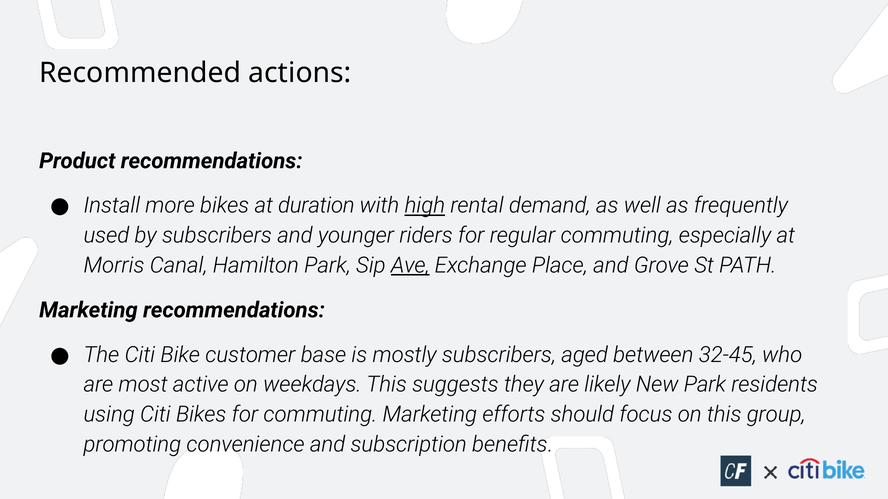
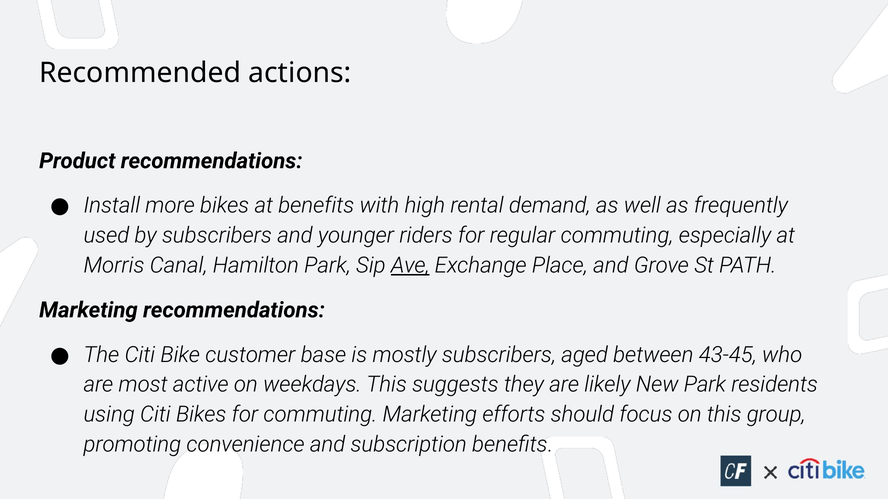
at duration: duration -> benefits
high underline: present -> none
32-45: 32-45 -> 43-45
